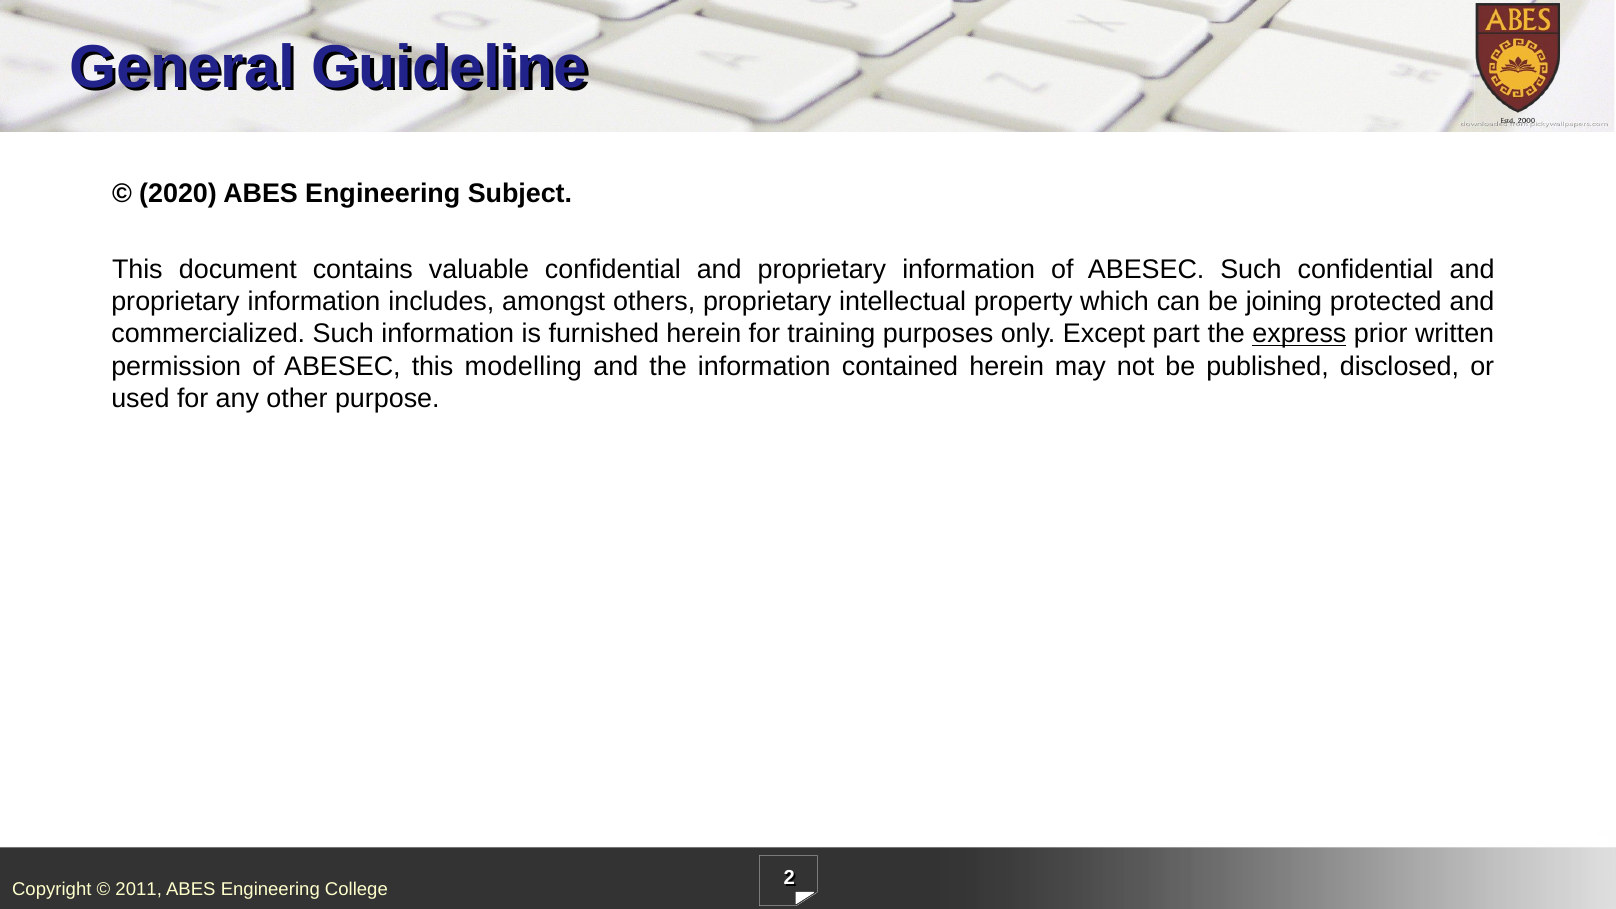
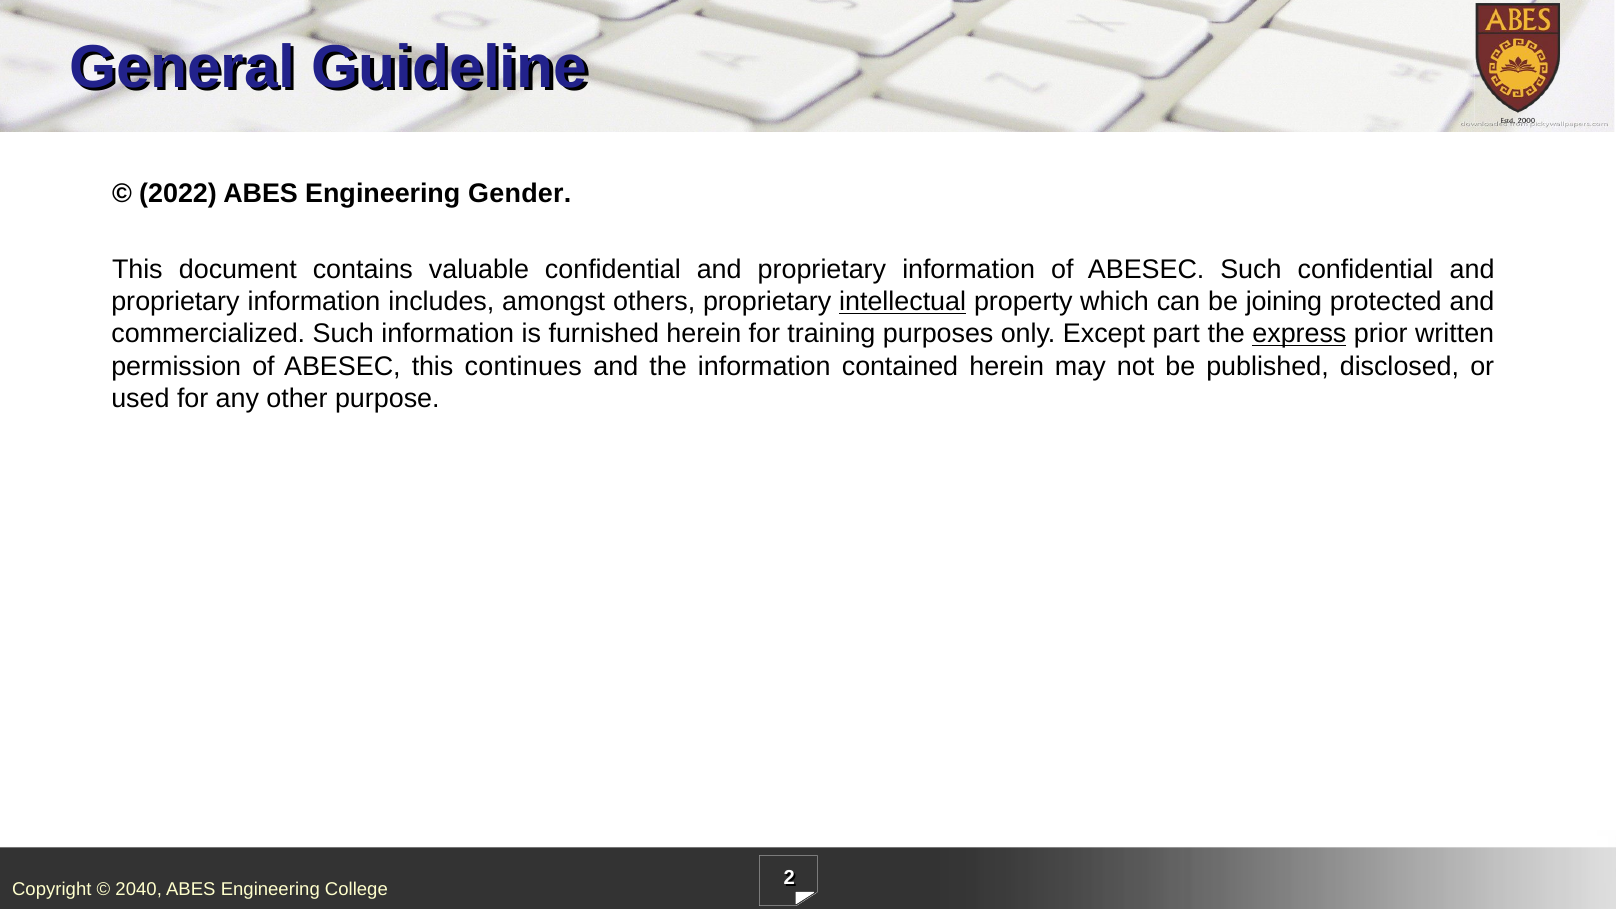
2020: 2020 -> 2022
Subject: Subject -> Gender
intellectual underline: none -> present
modelling: modelling -> continues
2011: 2011 -> 2040
